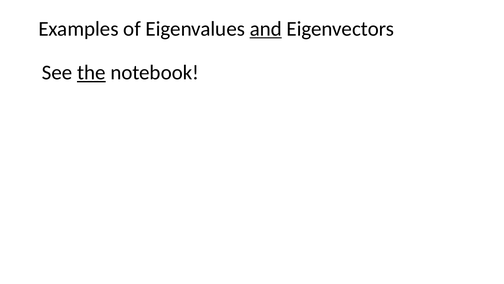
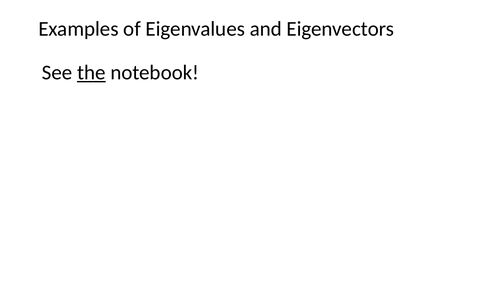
and underline: present -> none
